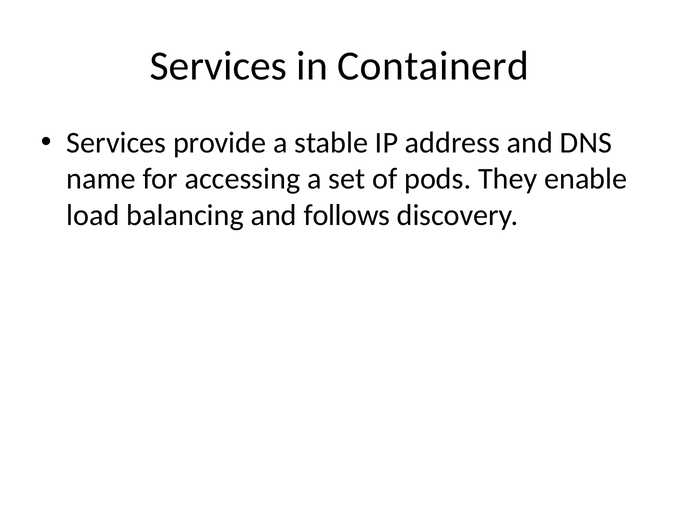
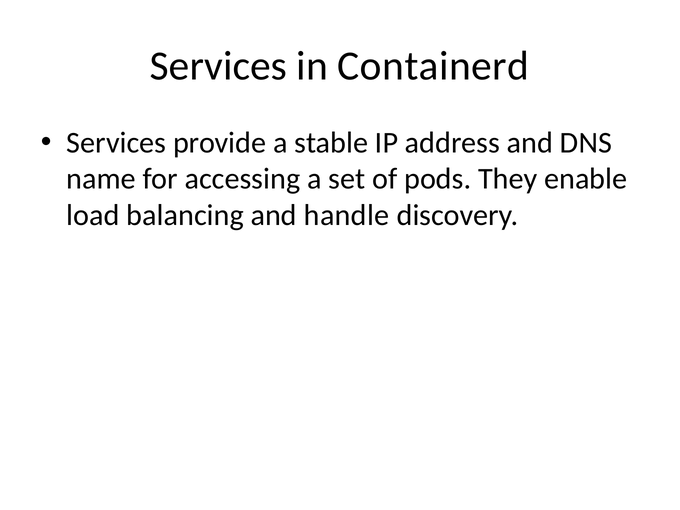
follows: follows -> handle
